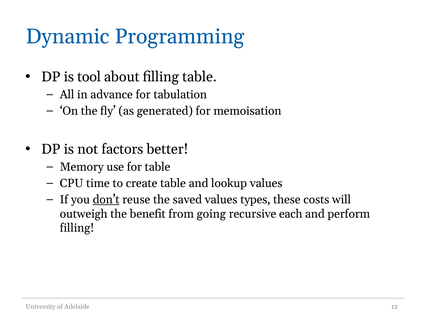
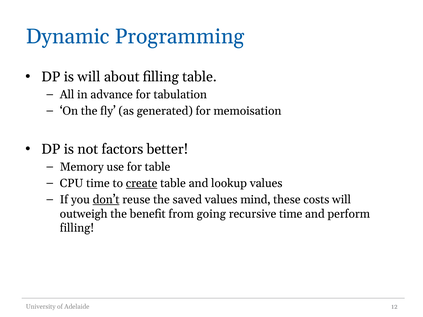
is tool: tool -> will
create underline: none -> present
types: types -> mind
recursive each: each -> time
